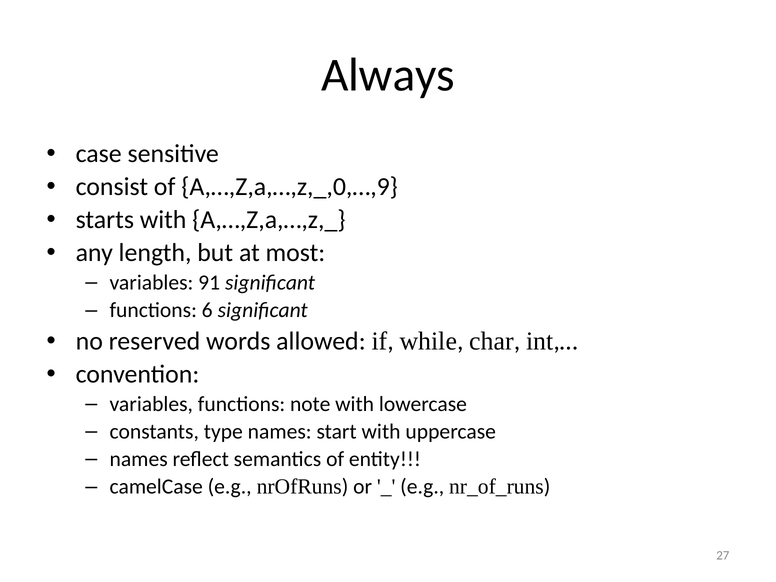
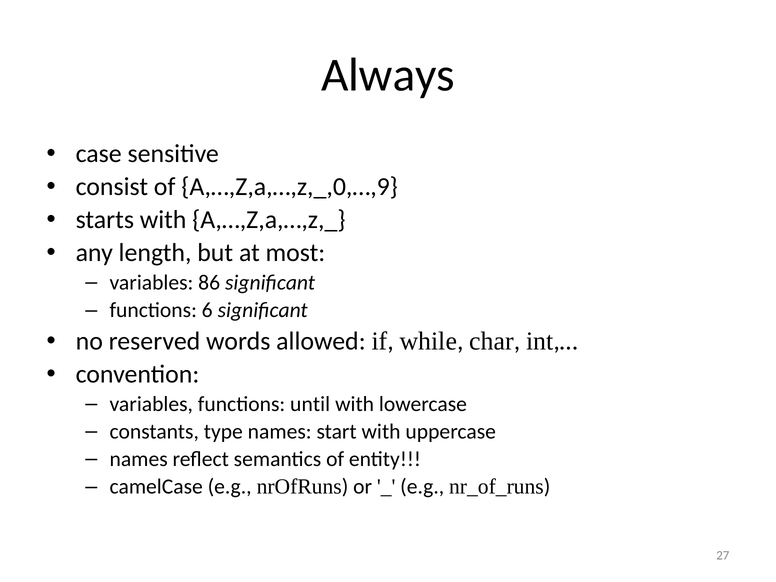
91: 91 -> 86
note: note -> until
